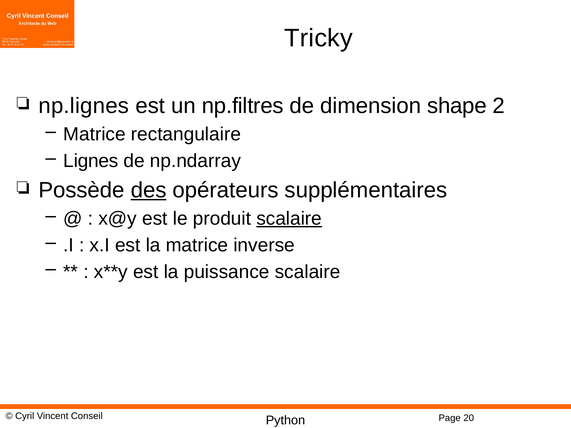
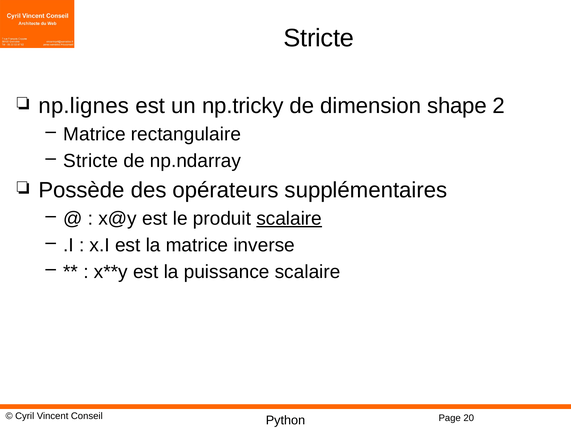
Tricky at (319, 38): Tricky -> Stricte
np.filtres: np.filtres -> np.tricky
Lignes at (91, 161): Lignes -> Stricte
des underline: present -> none
